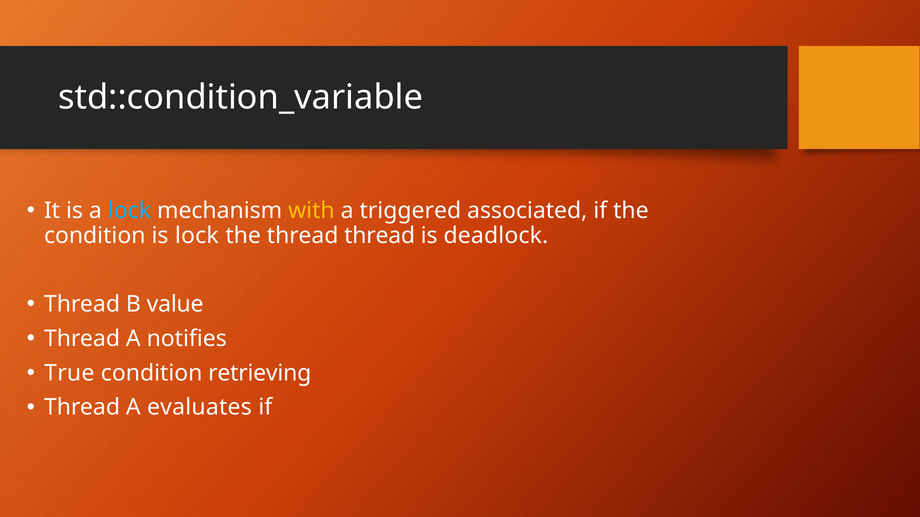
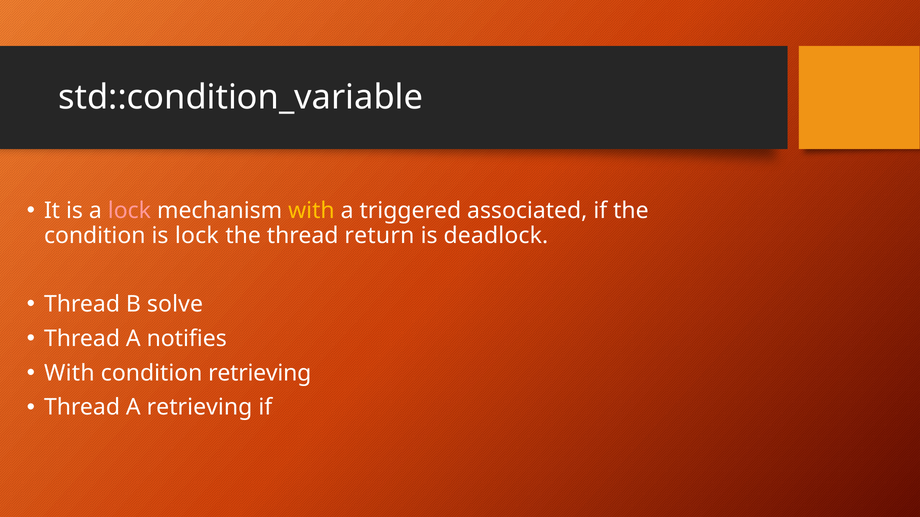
lock at (129, 211) colour: light blue -> pink
thread thread: thread -> return
value: value -> solve
True at (69, 373): True -> With
A evaluates: evaluates -> retrieving
